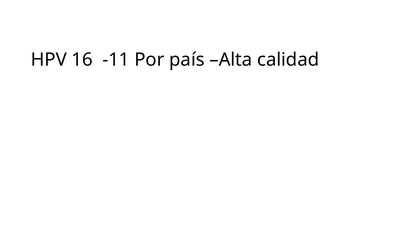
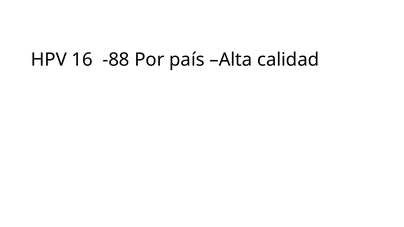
-11: -11 -> -88
